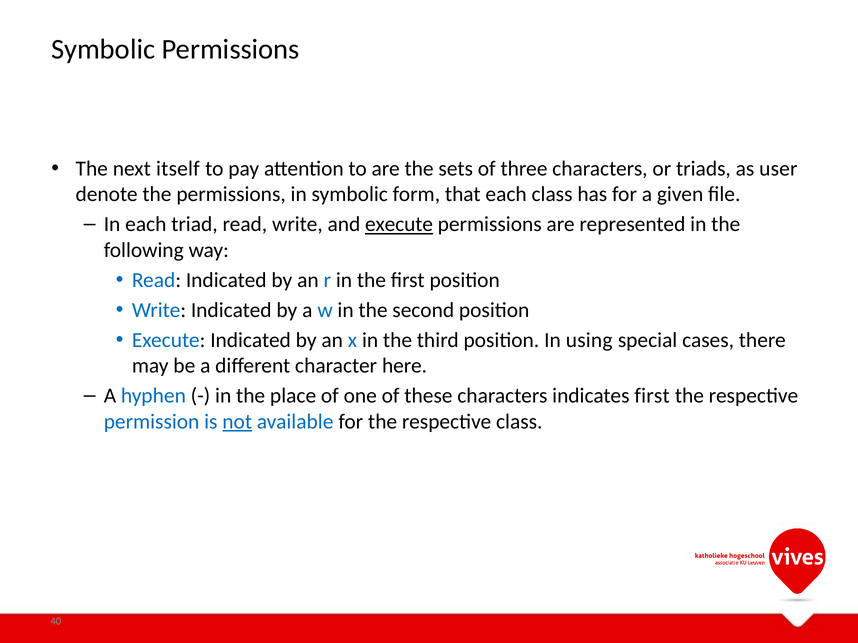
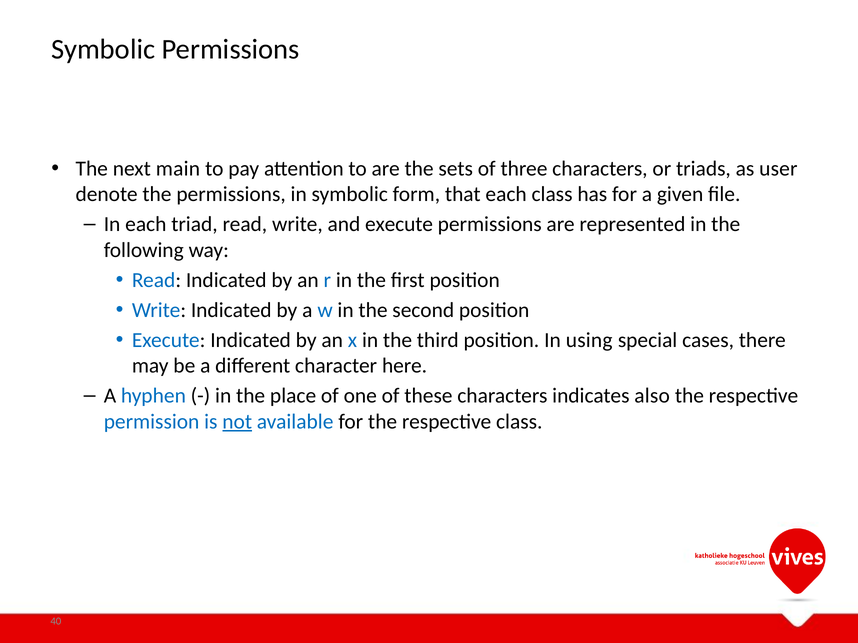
itself: itself -> main
execute at (399, 225) underline: present -> none
indicates first: first -> also
